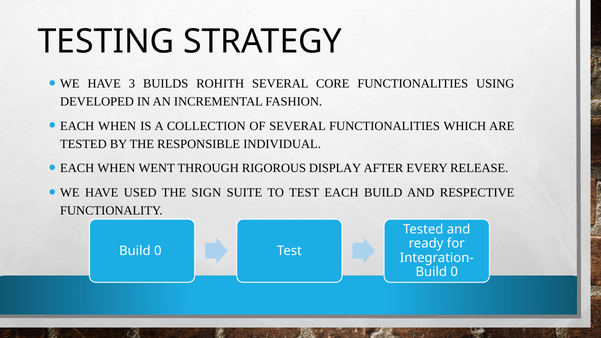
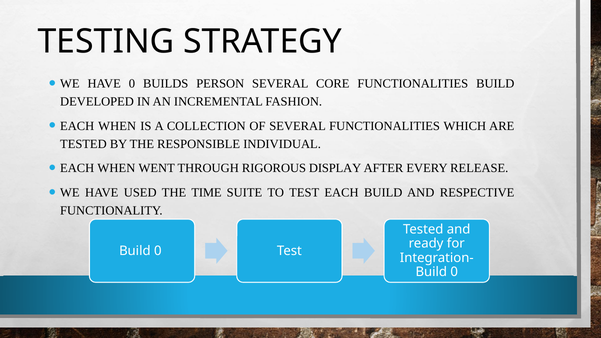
HAVE 3: 3 -> 0
ROHITH: ROHITH -> PERSON
FUNCTIONALITIES USING: USING -> BUILD
SIGN: SIGN -> TIME
